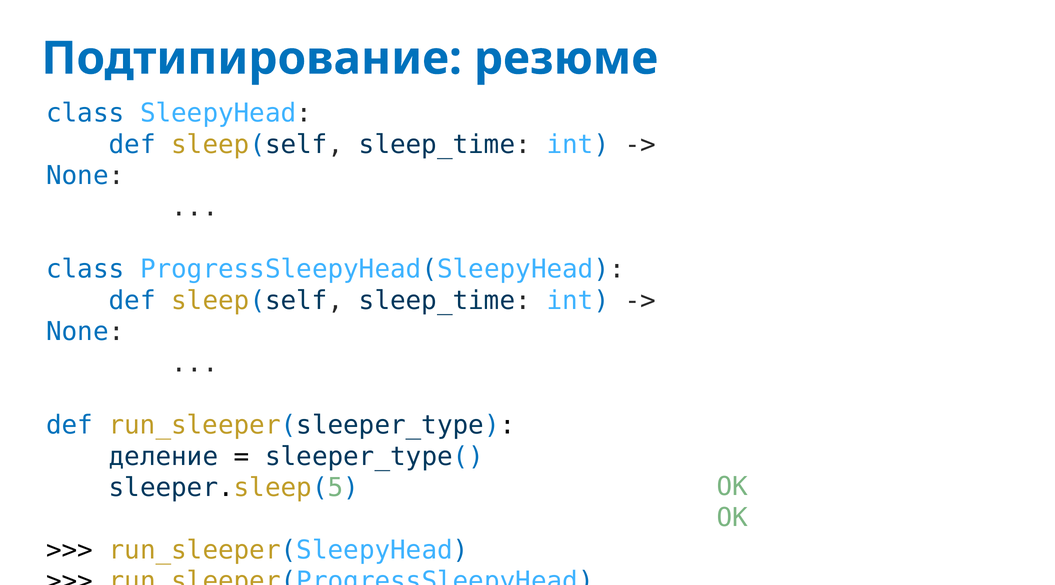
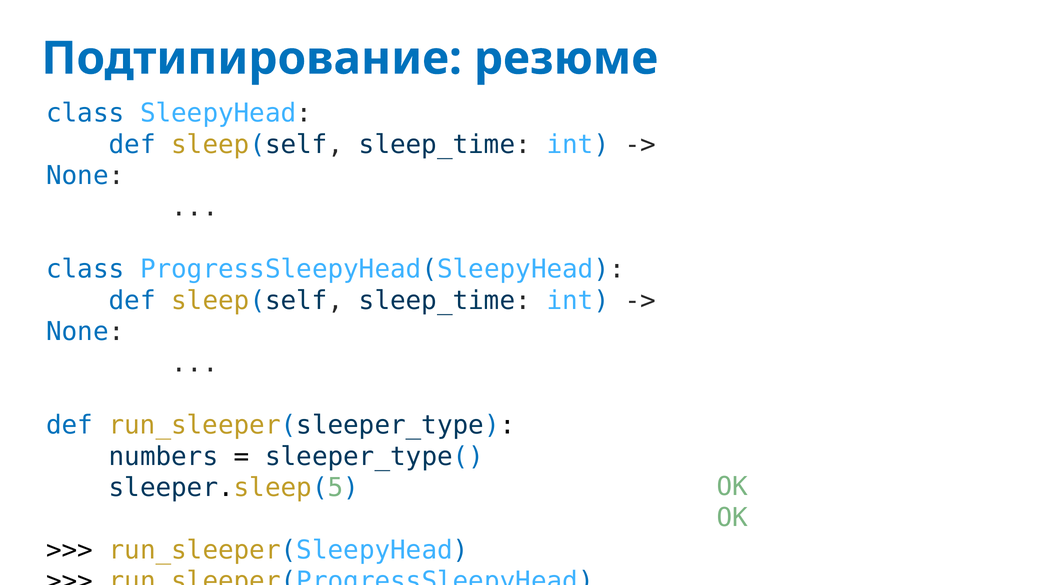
деление: деление -> numbers
